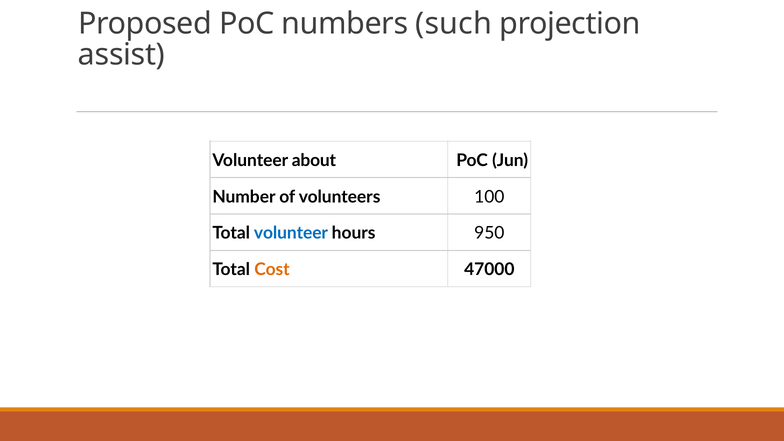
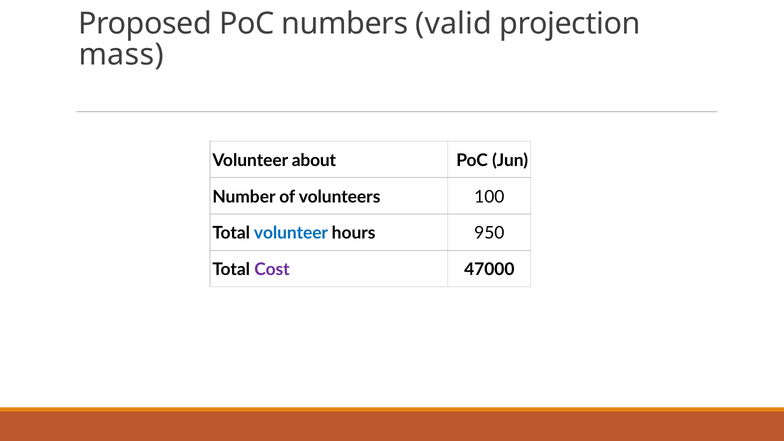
such: such -> valid
assist: assist -> mass
Cost colour: orange -> purple
